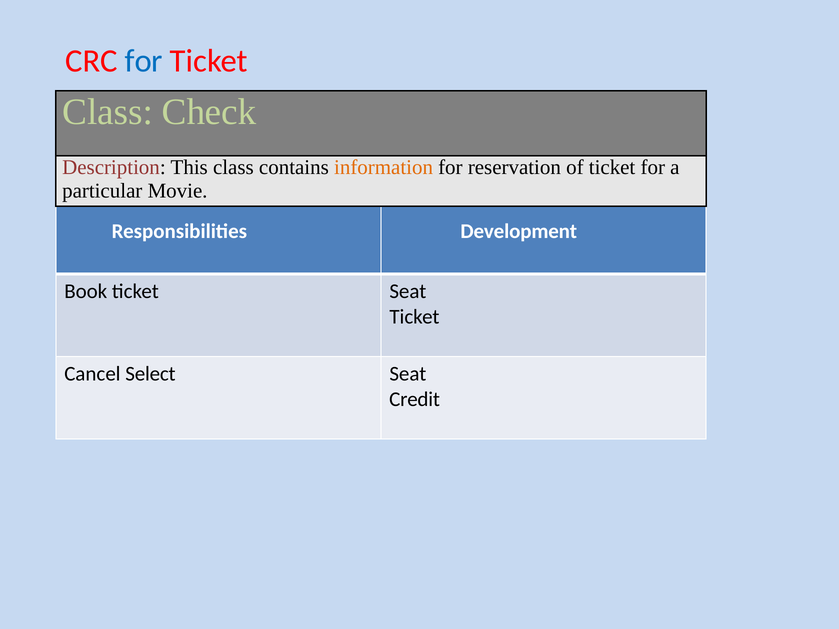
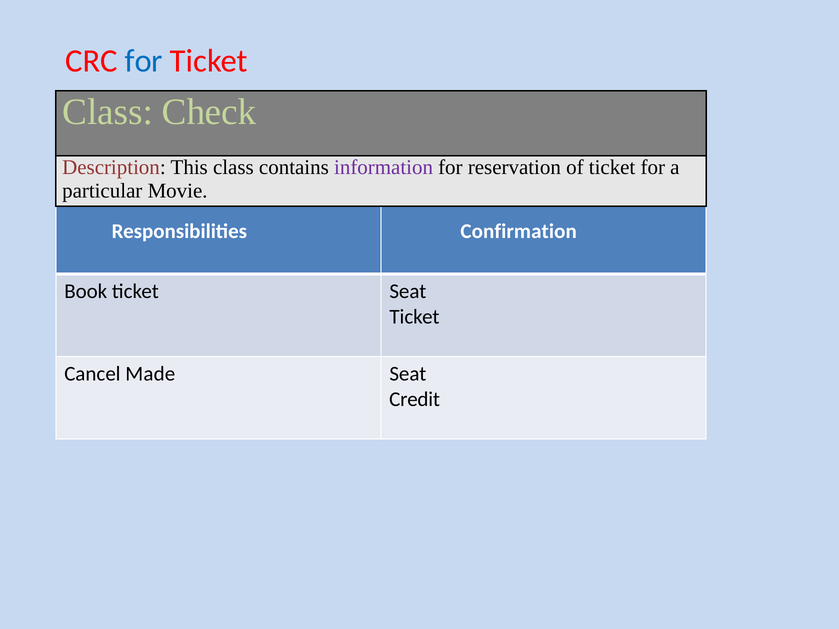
information colour: orange -> purple
Development: Development -> Confirmation
Select: Select -> Made
